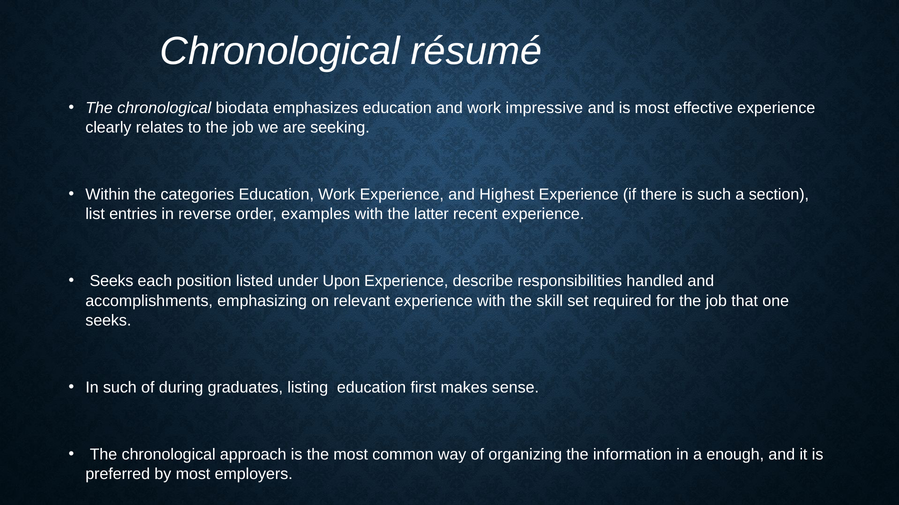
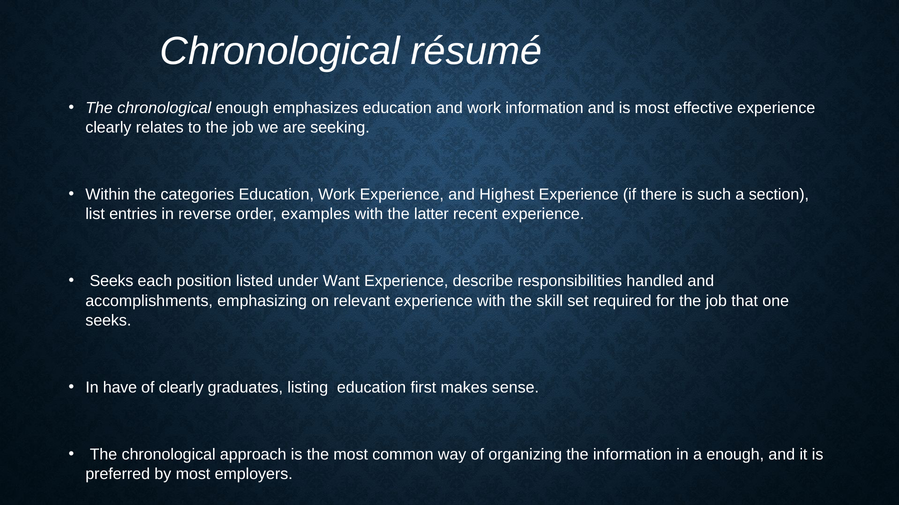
chronological biodata: biodata -> enough
work impressive: impressive -> information
Upon: Upon -> Want
In such: such -> have
of during: during -> clearly
